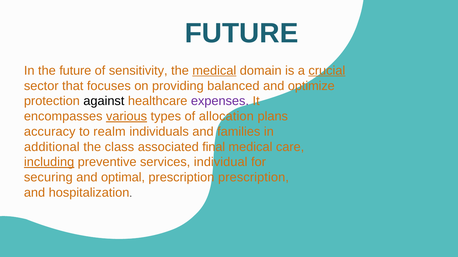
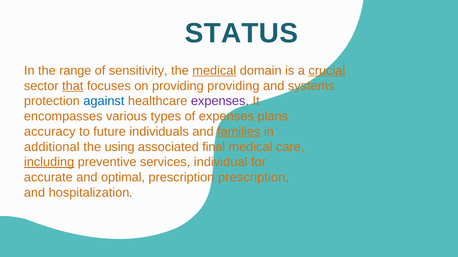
FUTURE at (242, 34): FUTURE -> STATUS
the future: future -> range
that underline: none -> present
providing balanced: balanced -> providing
optimize: optimize -> systems
against colour: black -> blue
various underline: present -> none
of allocation: allocation -> expenses
realm: realm -> future
families underline: none -> present
class: class -> using
securing: securing -> accurate
